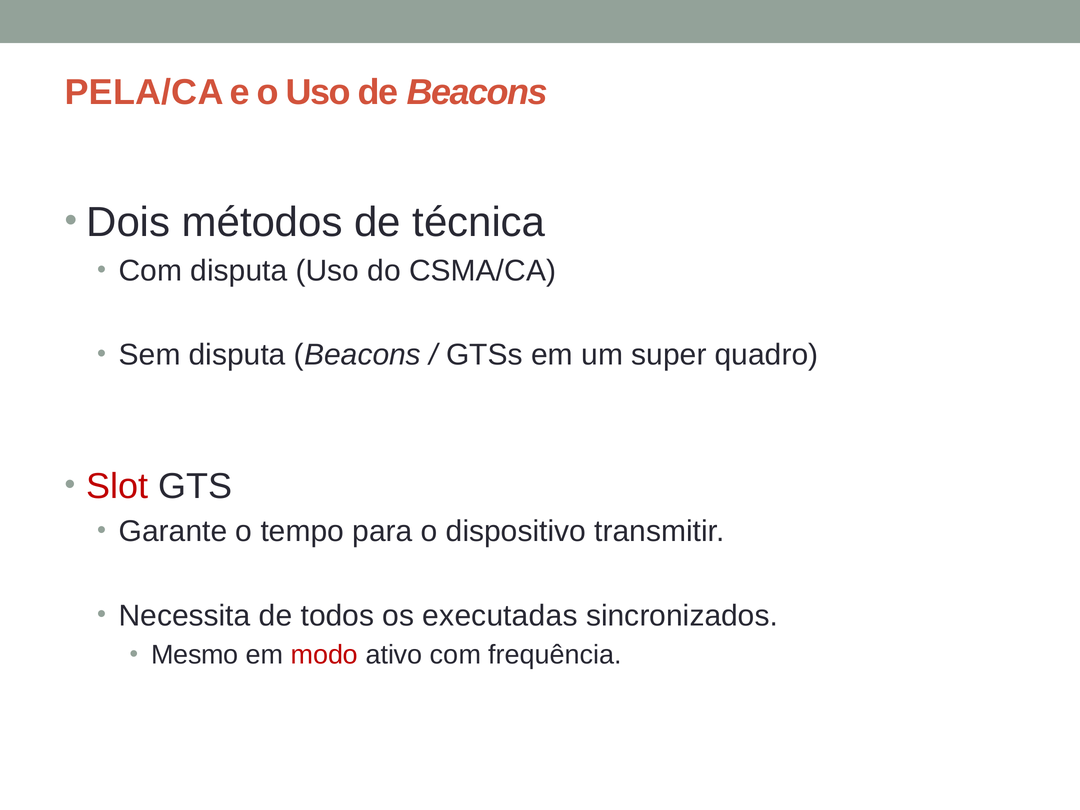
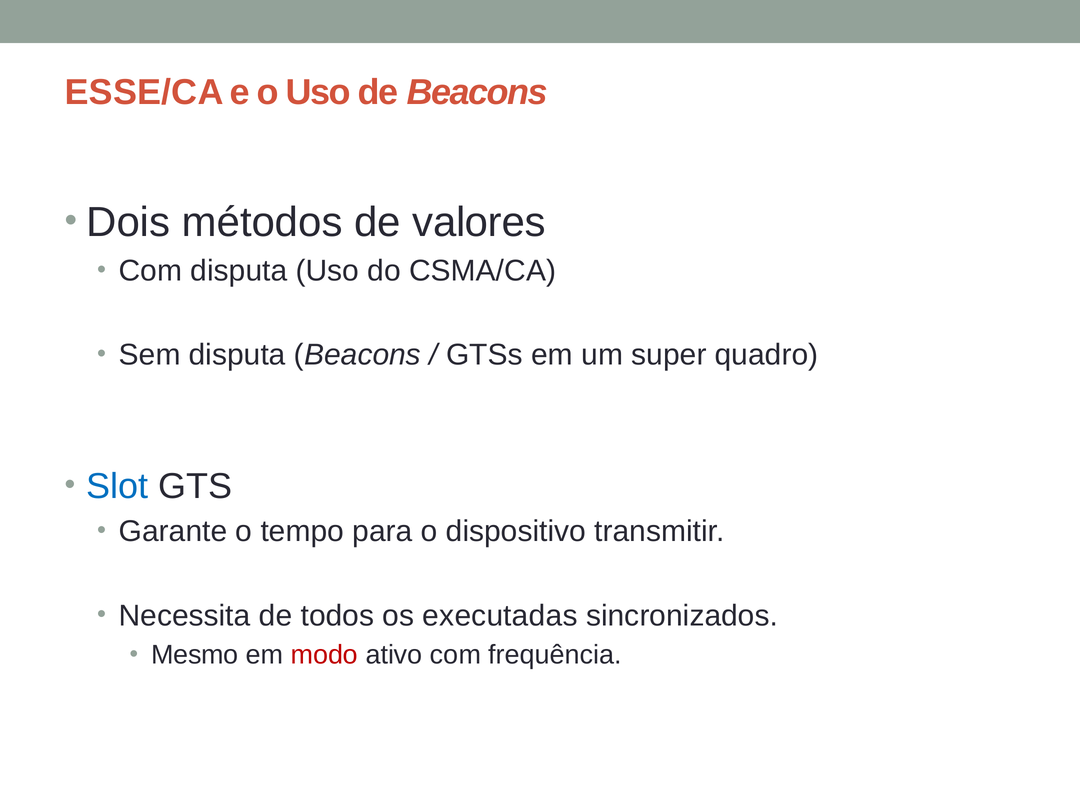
PELA/CA: PELA/CA -> ESSE/CA
técnica: técnica -> valores
Slot colour: red -> blue
